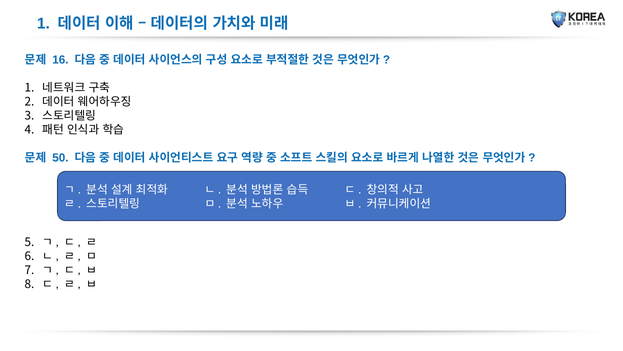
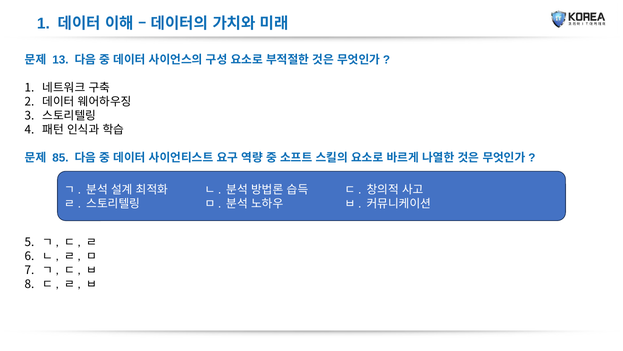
16: 16 -> 13
50: 50 -> 85
